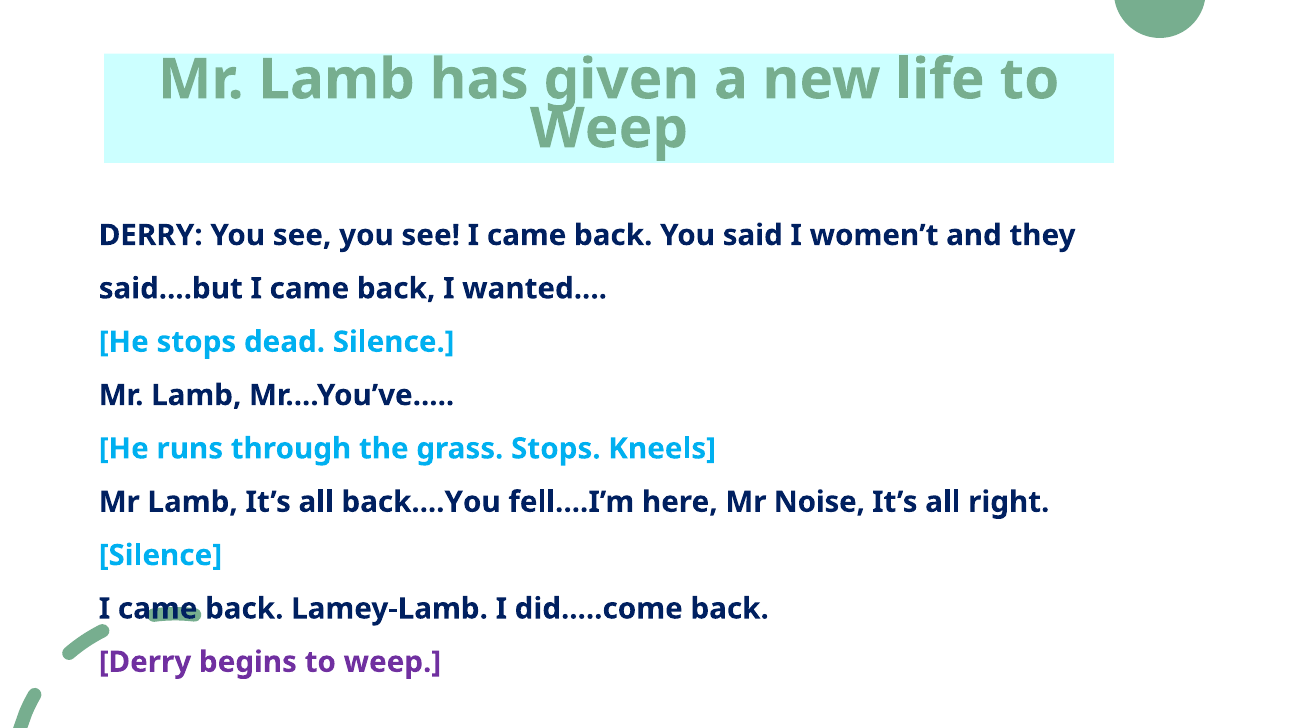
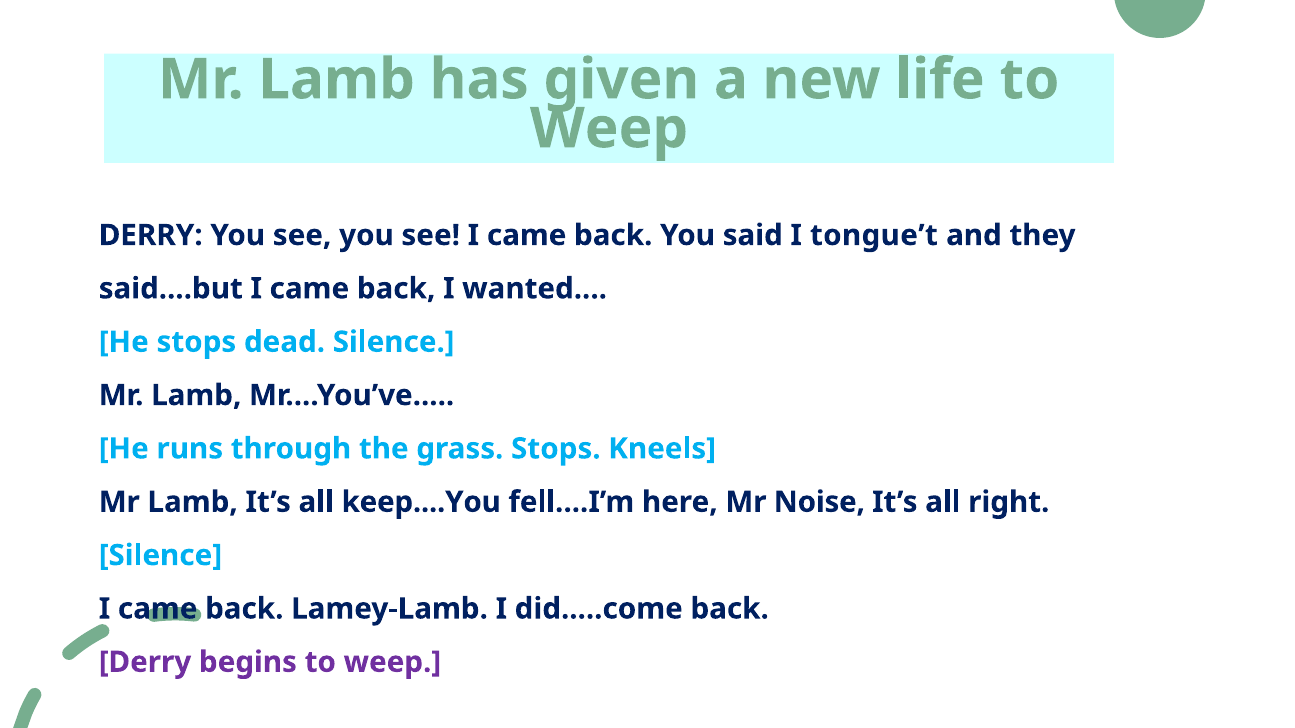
women’t: women’t -> tongue’t
back....You: back....You -> keep....You
